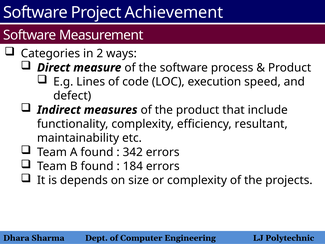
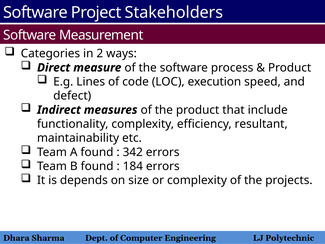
Achievement: Achievement -> Stakeholders
